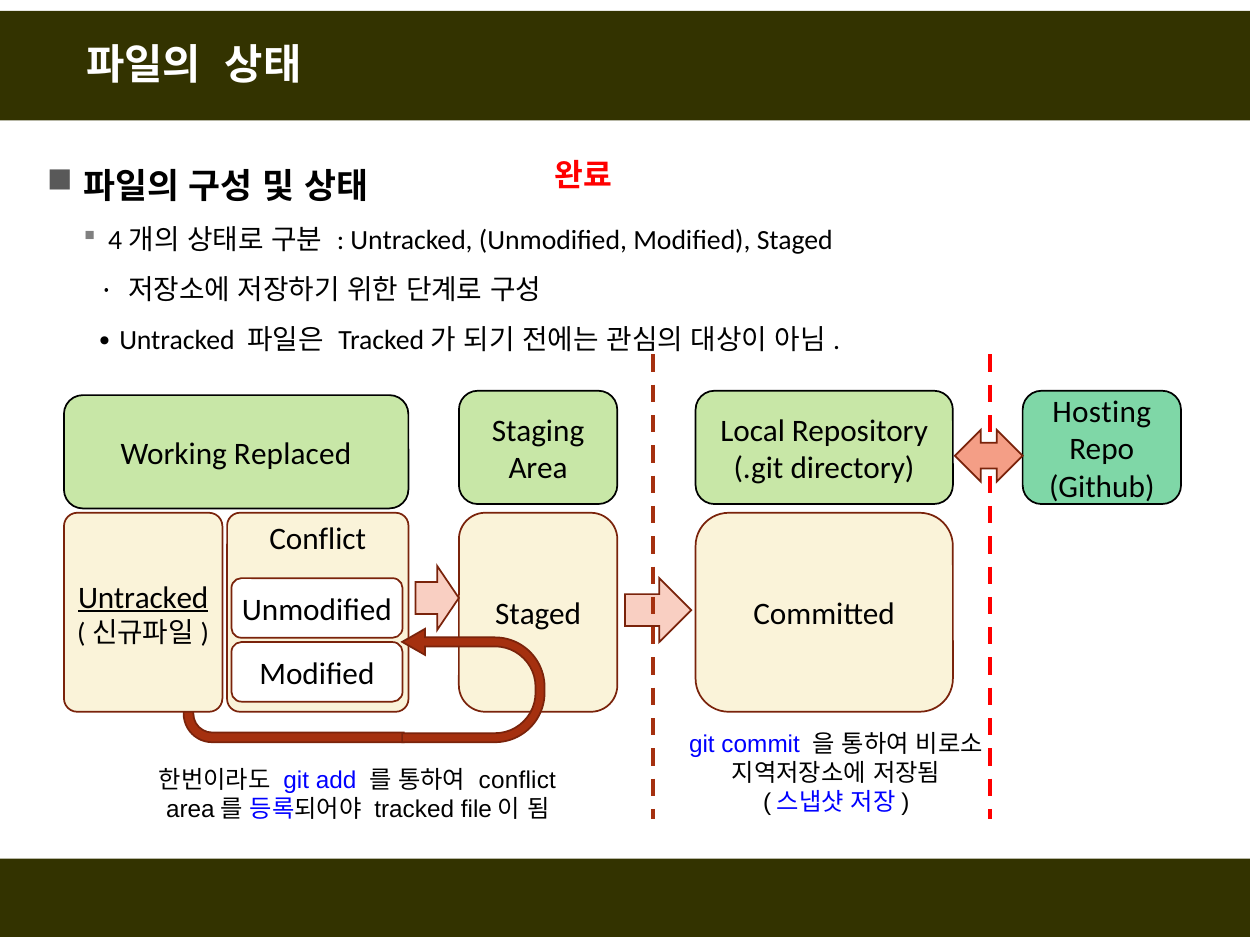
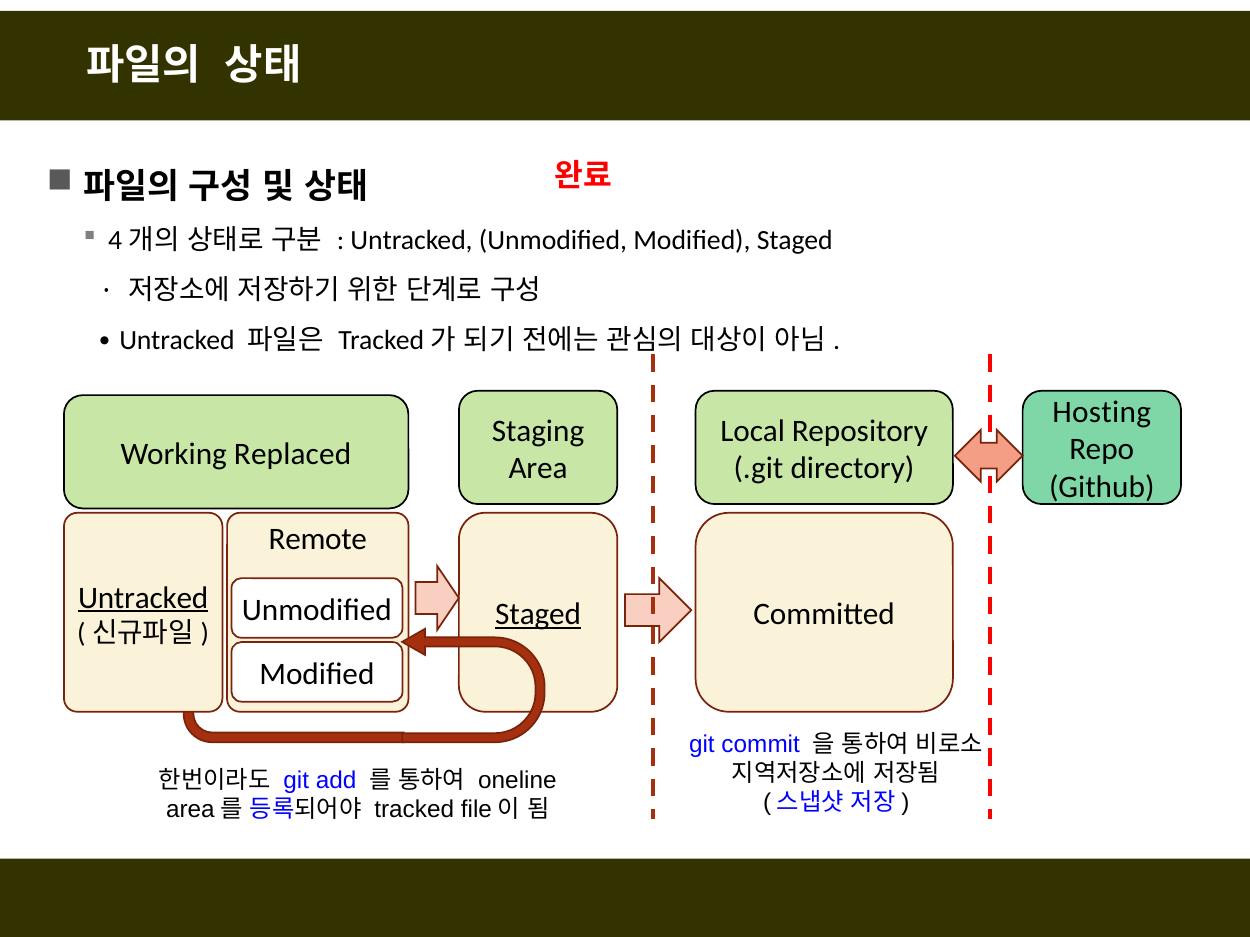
Conflict at (318, 540): Conflict -> Remote
Staged at (538, 615) underline: none -> present
conflict at (517, 781): conflict -> oneline
